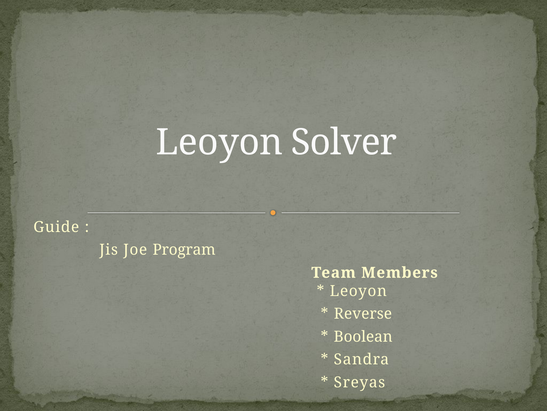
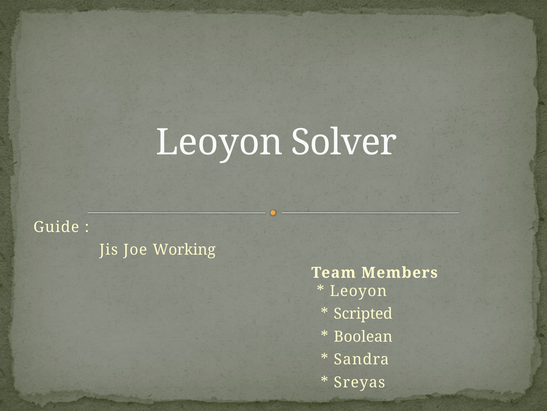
Program: Program -> Working
Reverse: Reverse -> Scripted
